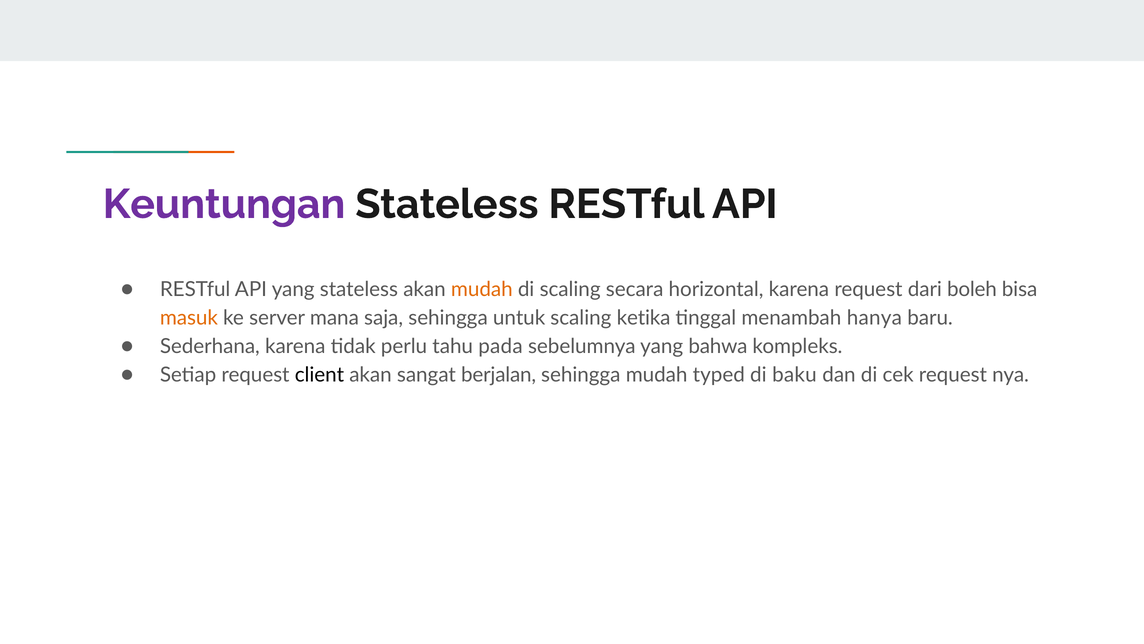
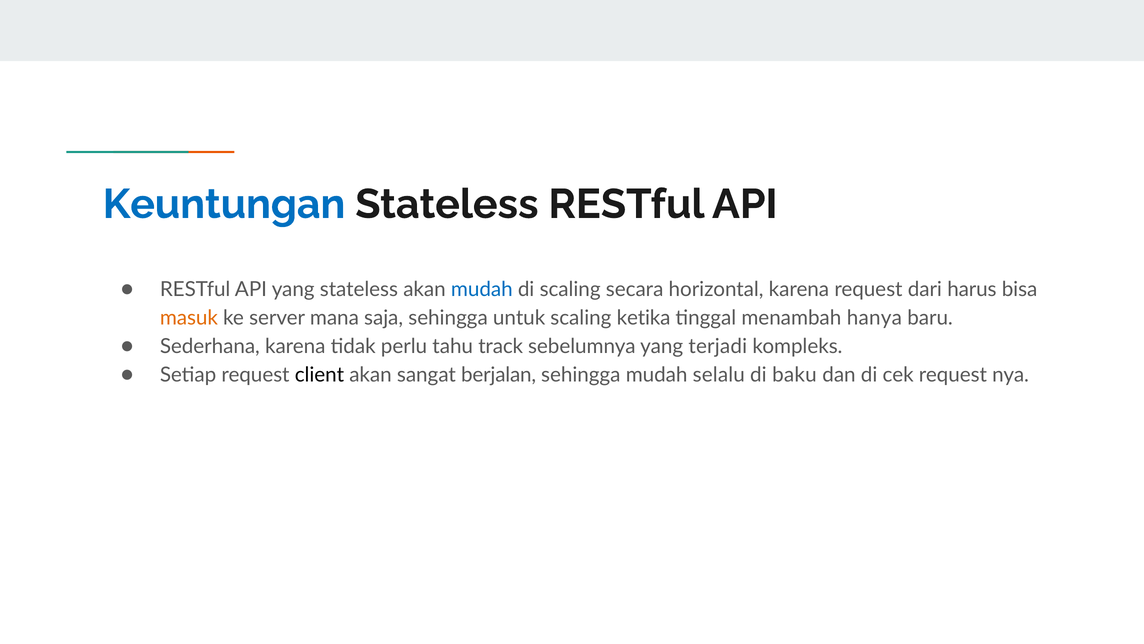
Keuntungan colour: purple -> blue
mudah at (482, 289) colour: orange -> blue
boleh: boleh -> harus
pada: pada -> track
bahwa: bahwa -> terjadi
typed: typed -> selalu
